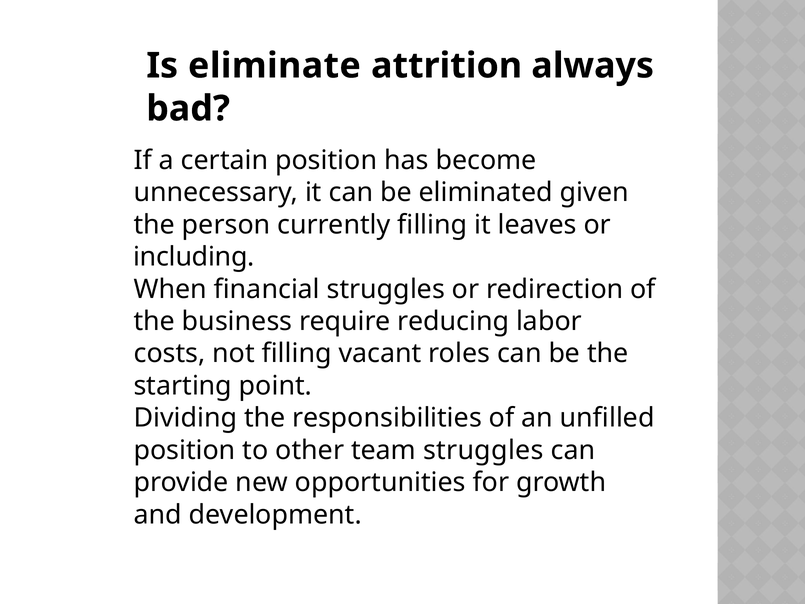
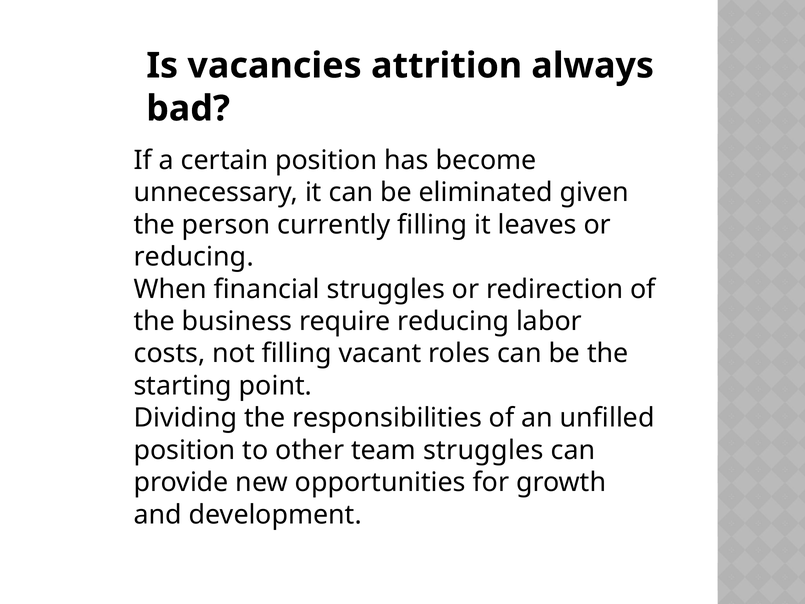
eliminate: eliminate -> vacancies
including at (194, 257): including -> reducing
